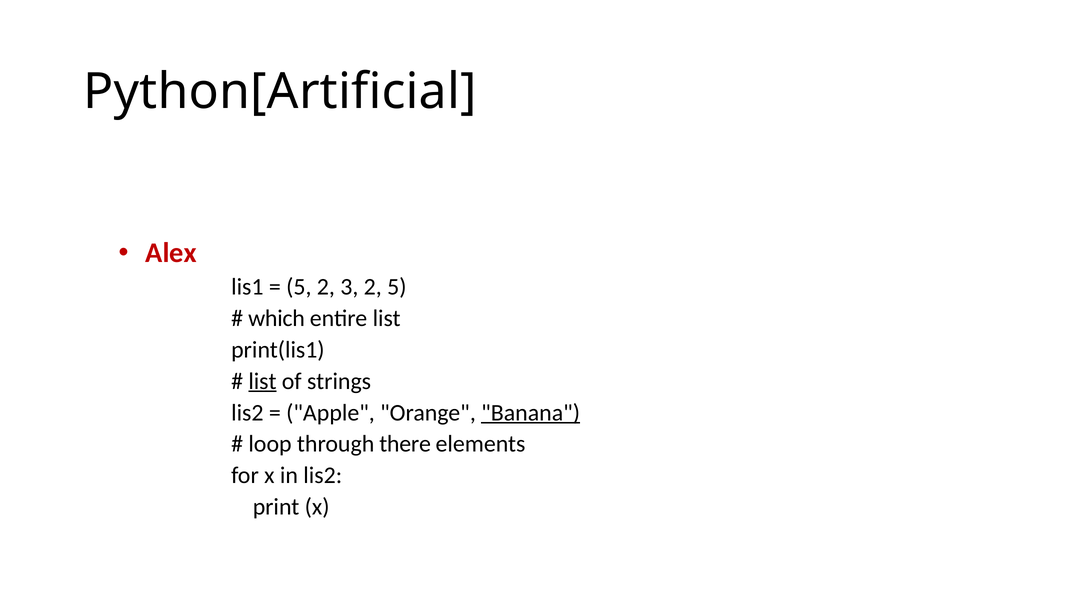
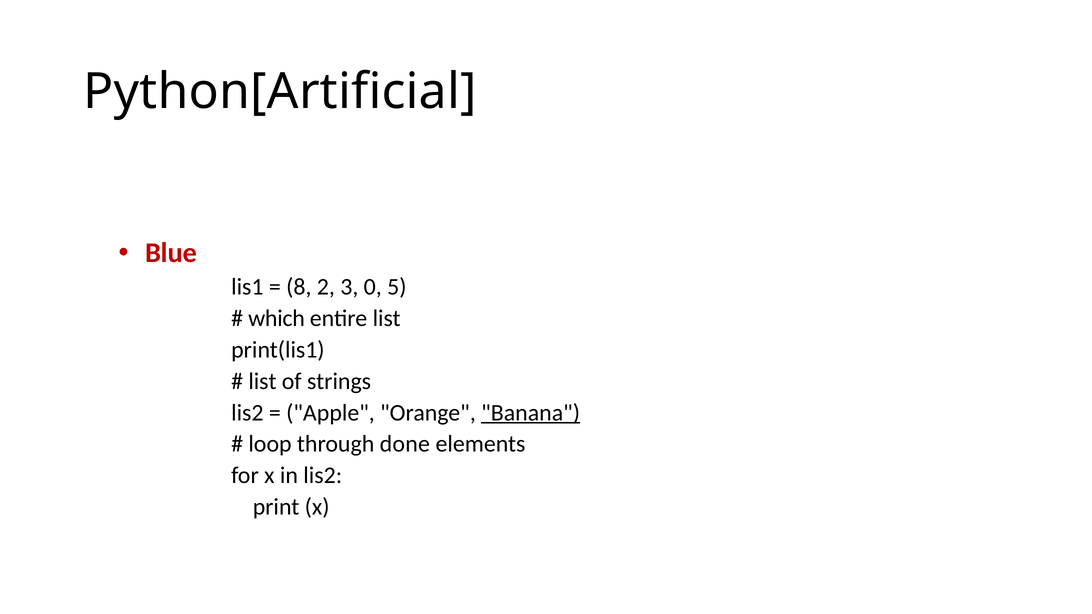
Alex: Alex -> Blue
5 at (299, 287): 5 -> 8
3 2: 2 -> 0
list at (262, 381) underline: present -> none
there: there -> done
